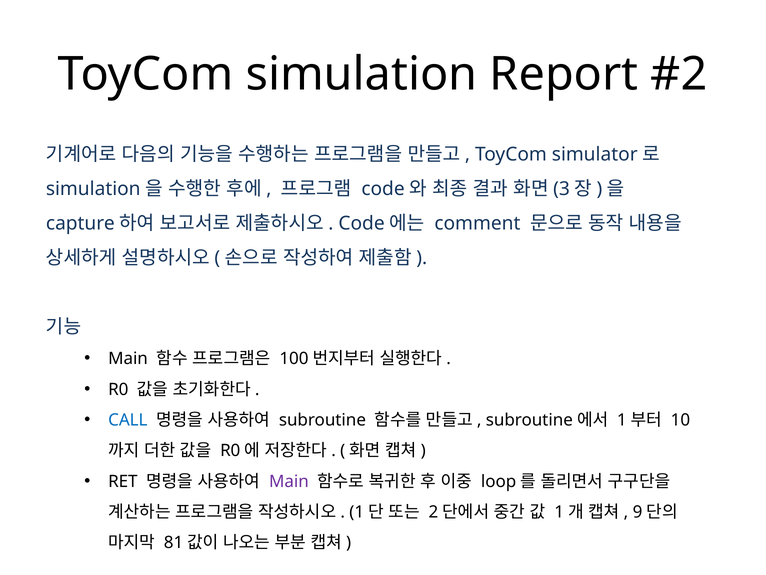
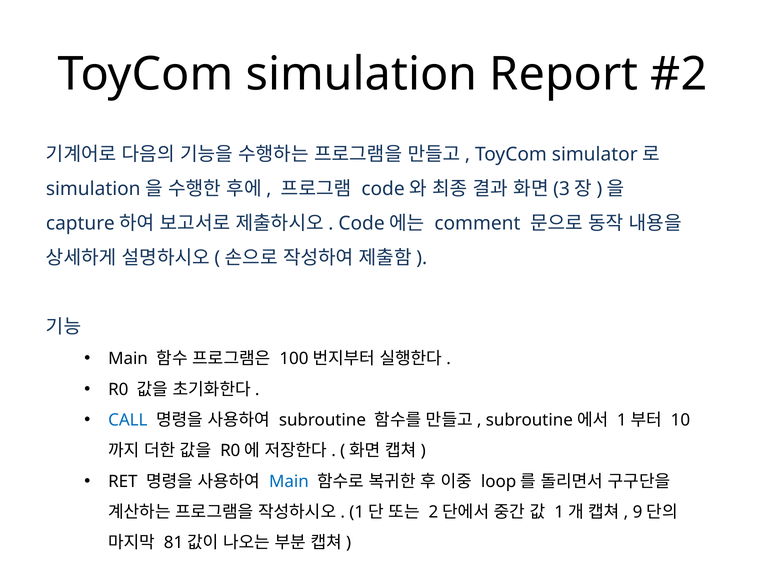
Main at (289, 481) colour: purple -> blue
